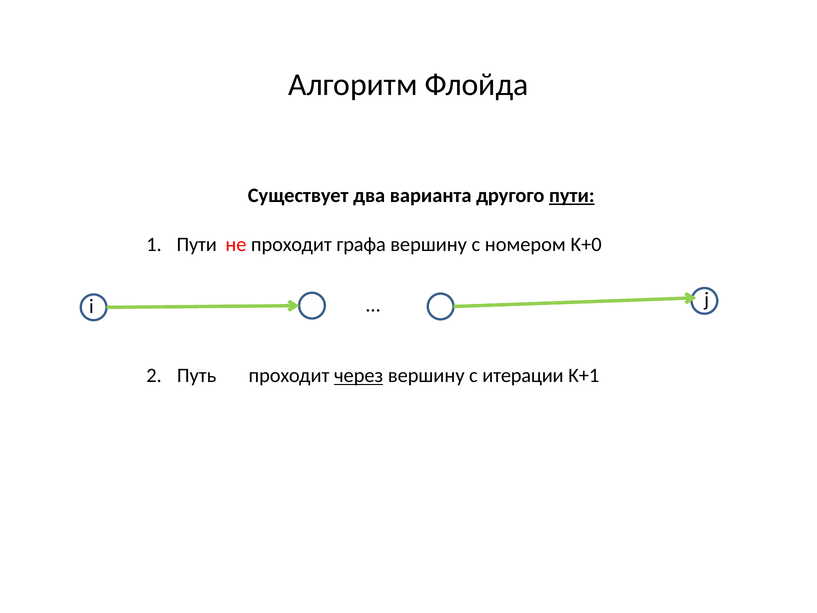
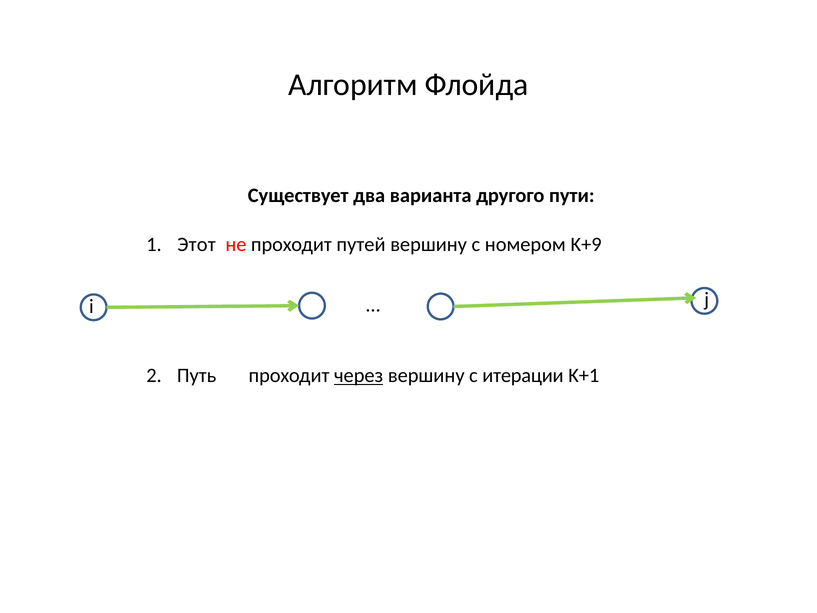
пути at (572, 195) underline: present -> none
Пути at (197, 244): Пути -> Этот
графа: графа -> путей
K+0: K+0 -> K+9
